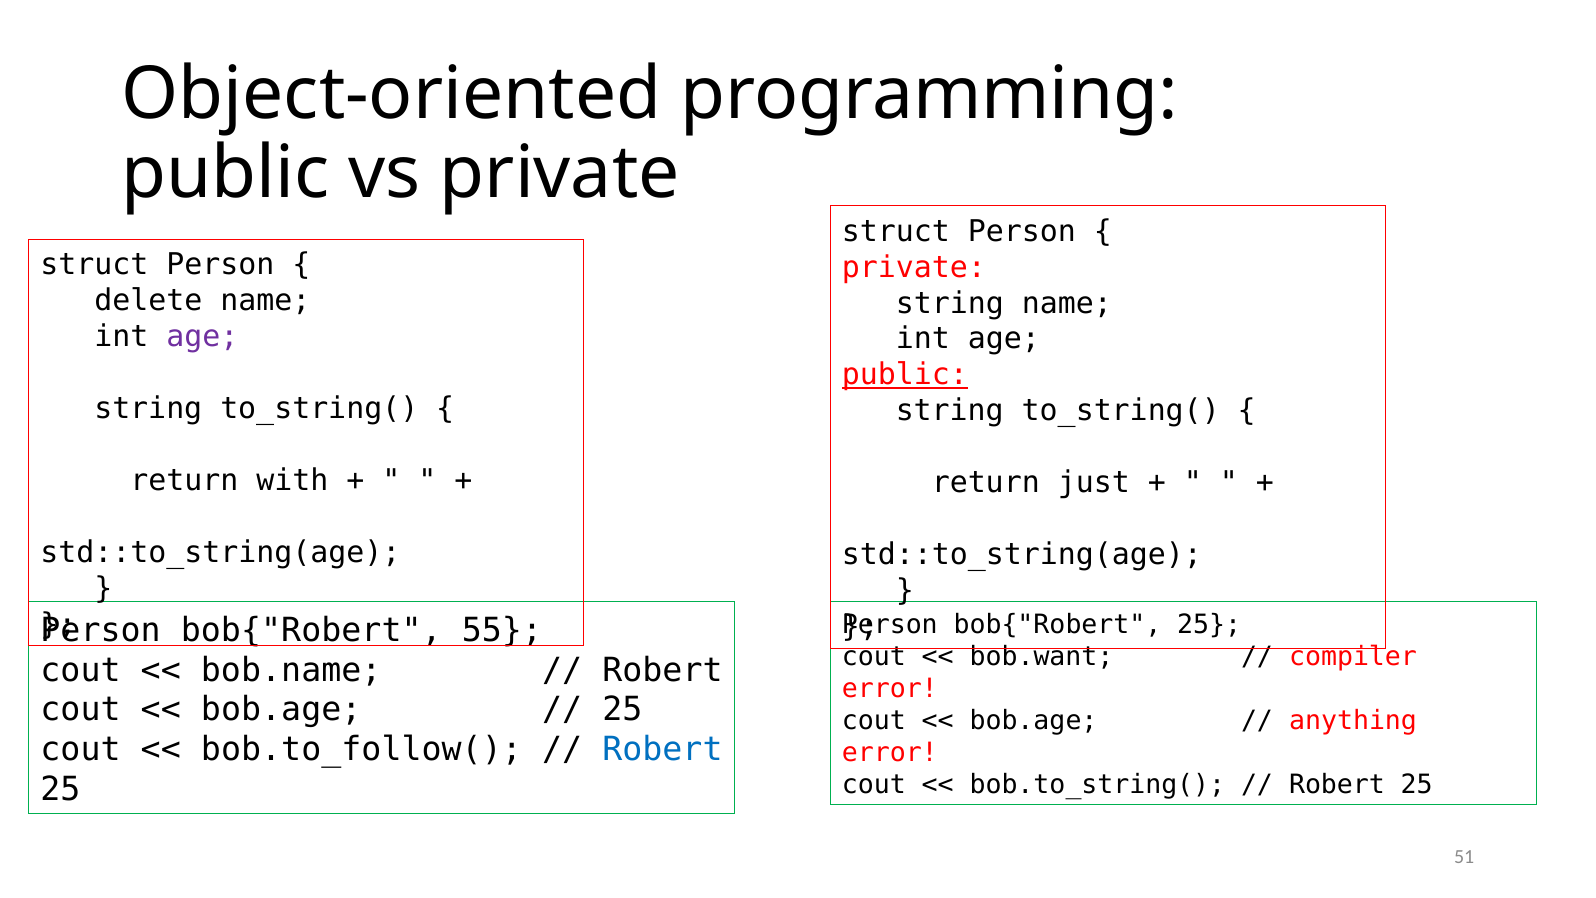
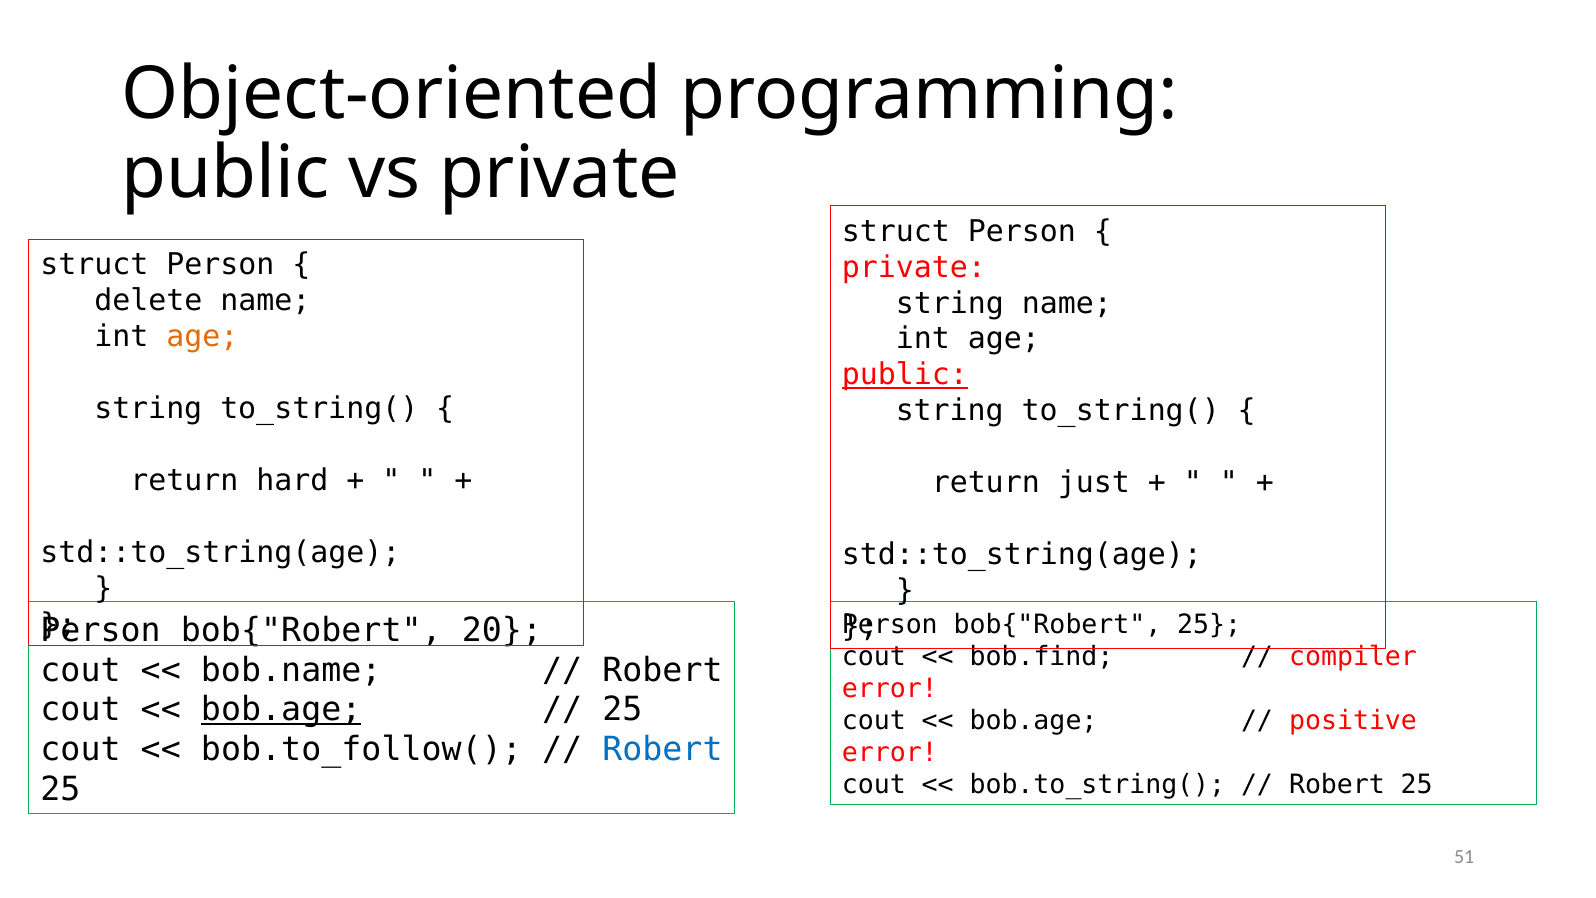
age at (202, 337) colour: purple -> orange
with: with -> hard
55: 55 -> 20
bob.want: bob.want -> bob.find
bob.age at (281, 710) underline: none -> present
anything: anything -> positive
